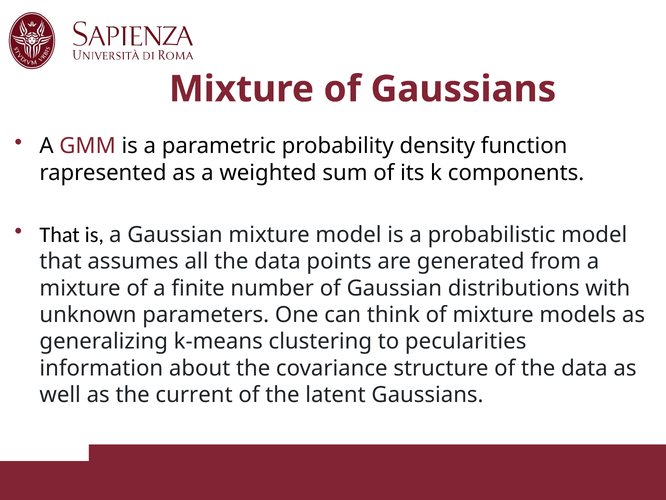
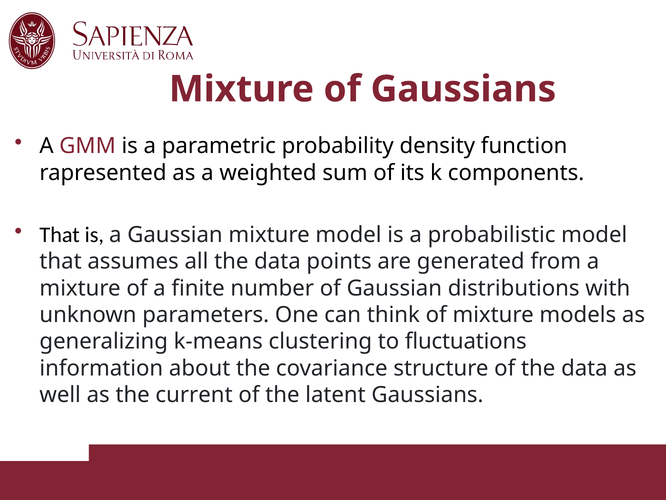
pecularities: pecularities -> fluctuations
